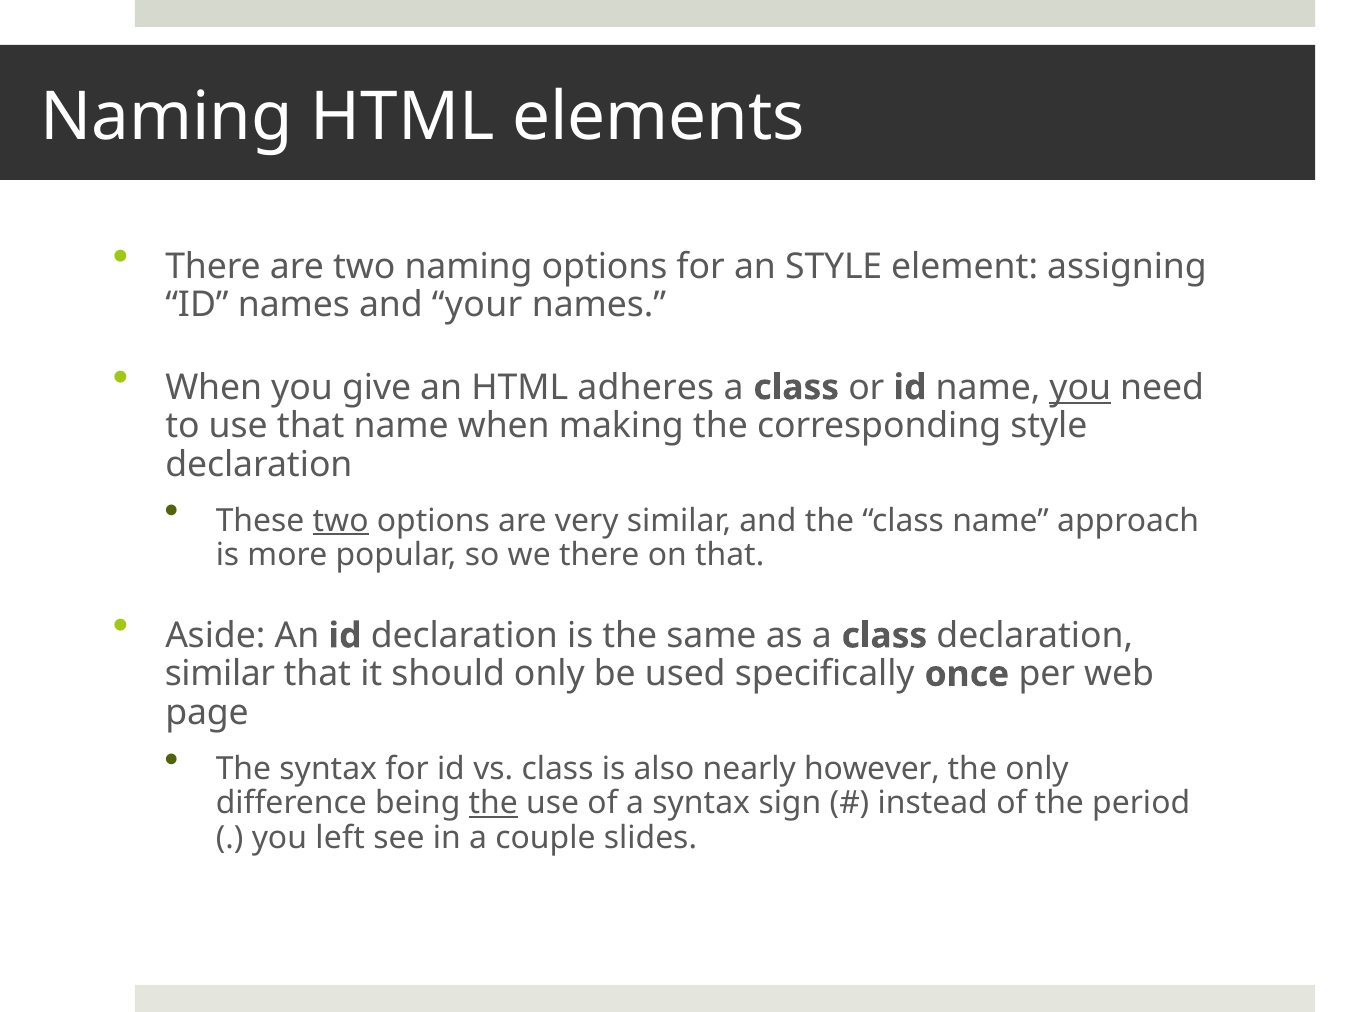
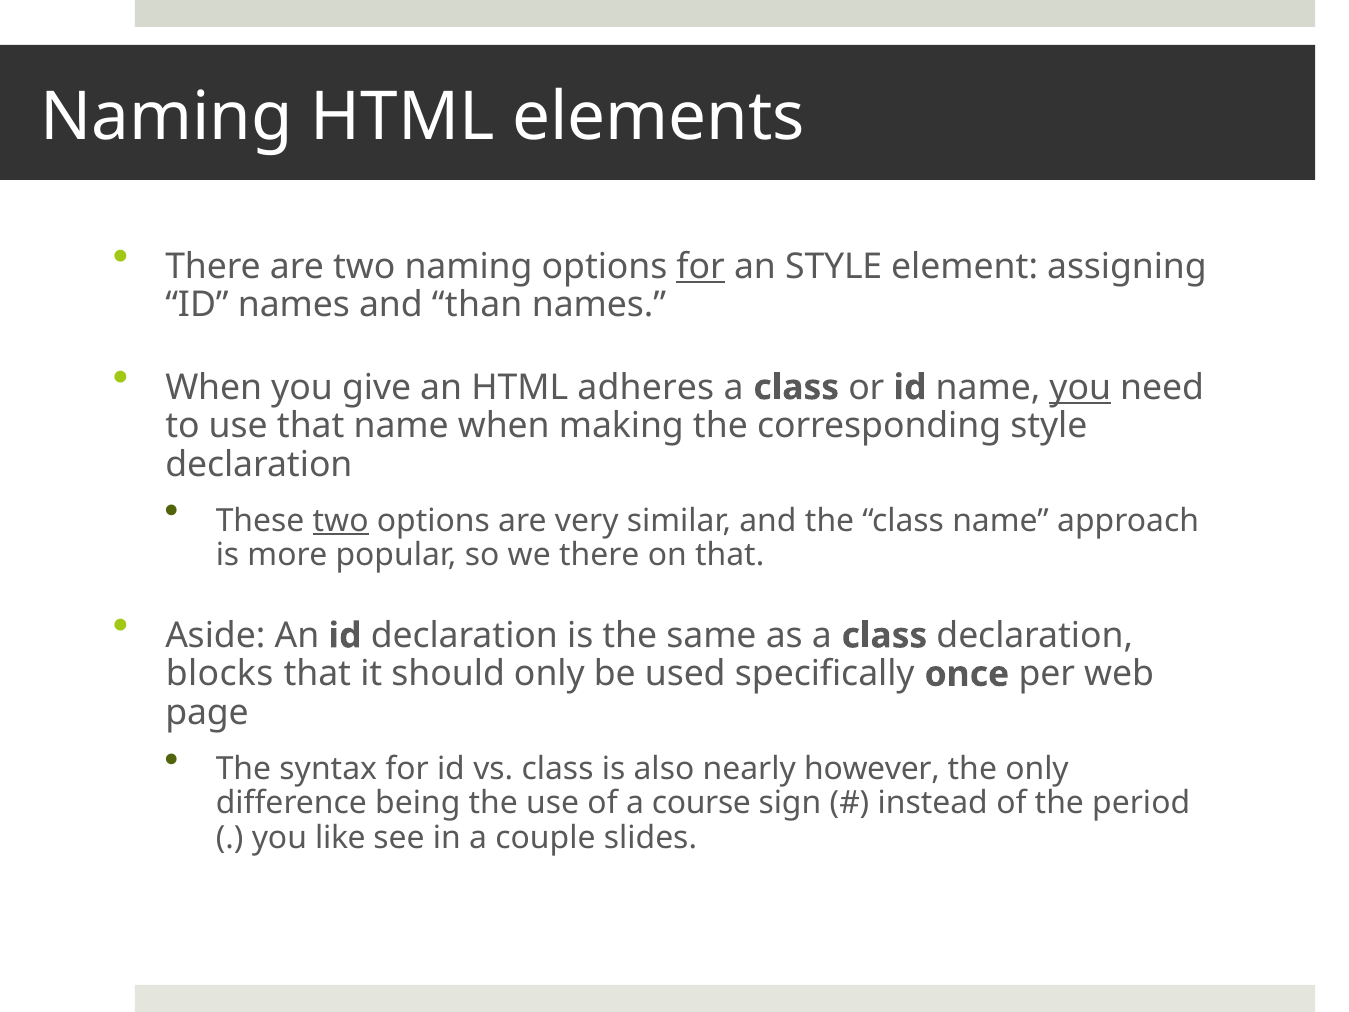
for at (701, 267) underline: none -> present
your: your -> than
similar at (220, 674): similar -> blocks
the at (493, 803) underline: present -> none
a syntax: syntax -> course
left: left -> like
